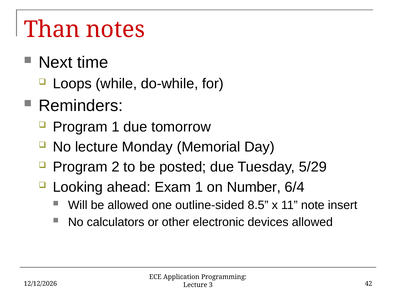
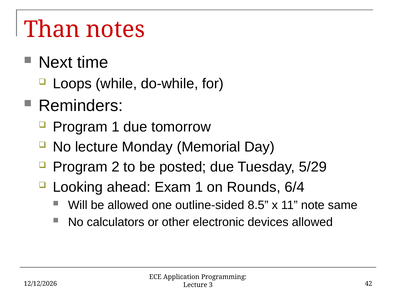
Number: Number -> Rounds
insert: insert -> same
